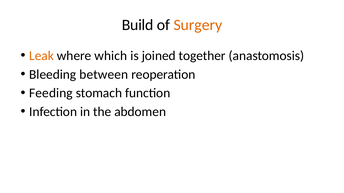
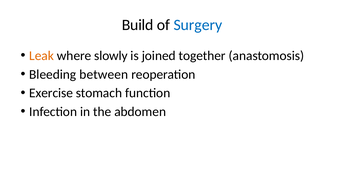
Surgery colour: orange -> blue
which: which -> slowly
Feeding: Feeding -> Exercise
